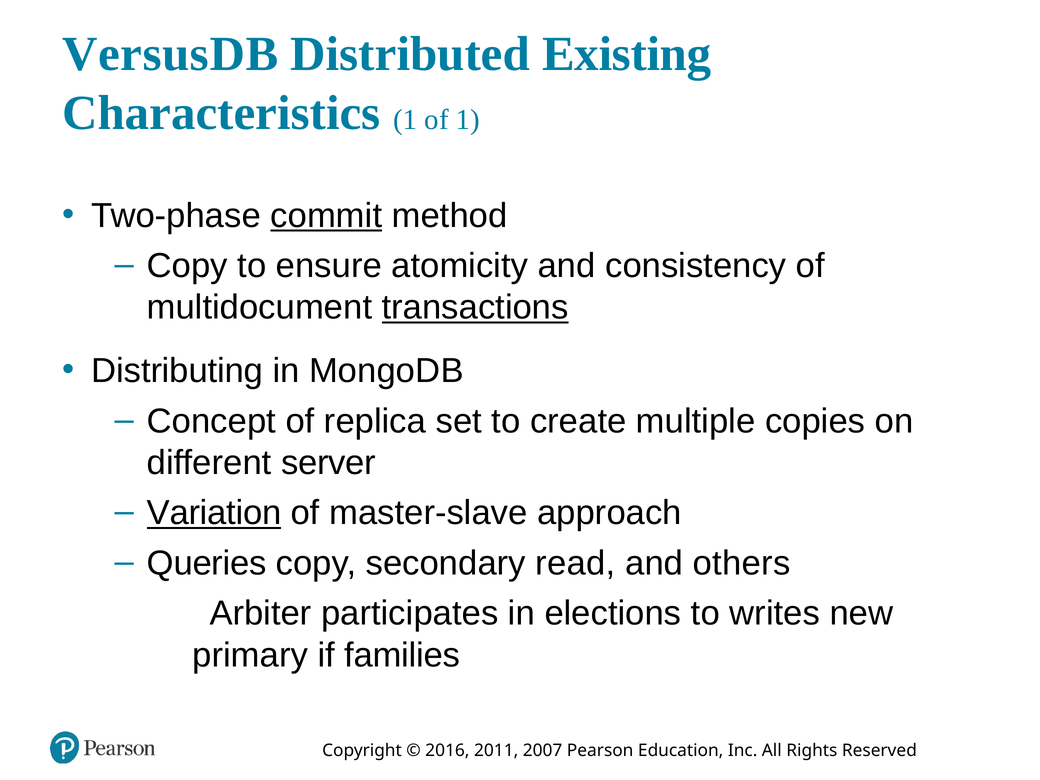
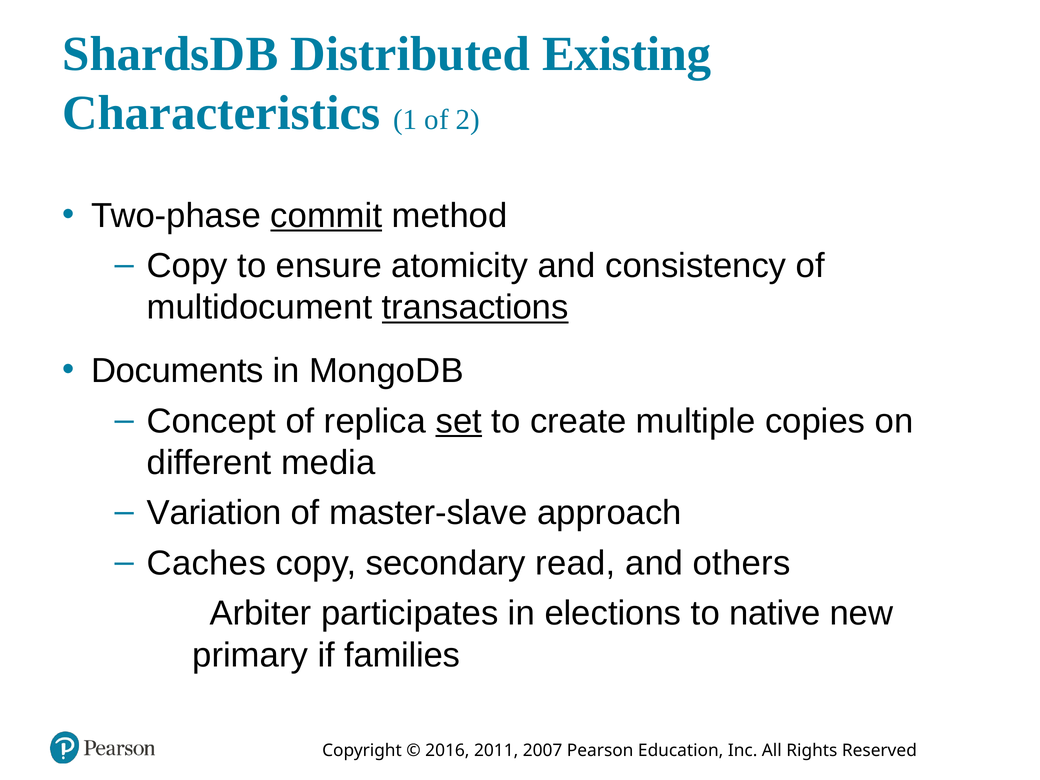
Versus: Versus -> Shards
of 1: 1 -> 2
Distributing: Distributing -> Documents
set underline: none -> present
server: server -> media
Variation underline: present -> none
Queries: Queries -> Caches
writes: writes -> native
